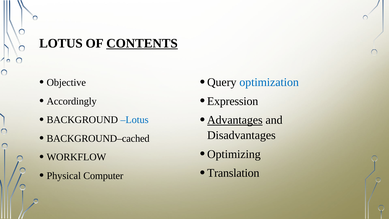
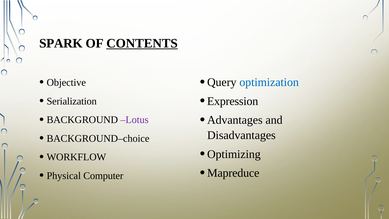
LOTUS at (61, 43): LOTUS -> SPARK
Accordingly: Accordingly -> Serialization
Advantages underline: present -> none
Lotus at (135, 120) colour: blue -> purple
BACKGROUND–cached: BACKGROUND–cached -> BACKGROUND–choice
Translation: Translation -> Mapreduce
